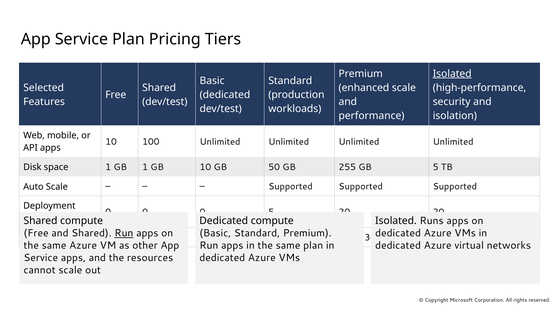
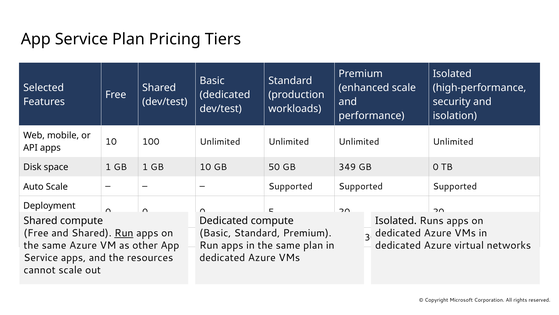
Isolated at (452, 74) underline: present -> none
255: 255 -> 349
GB 5: 5 -> 0
